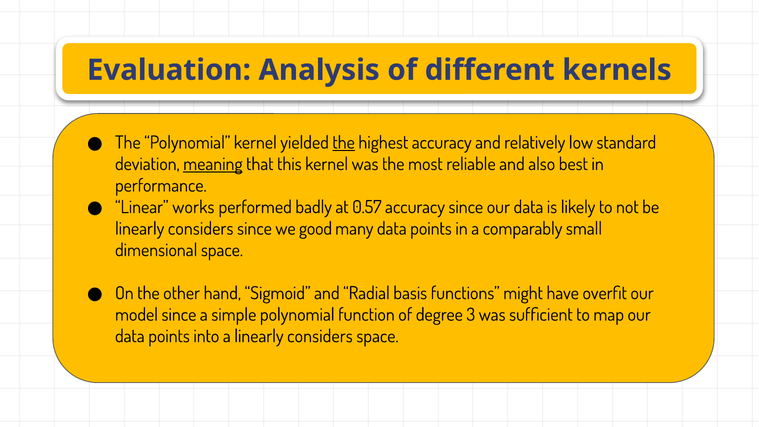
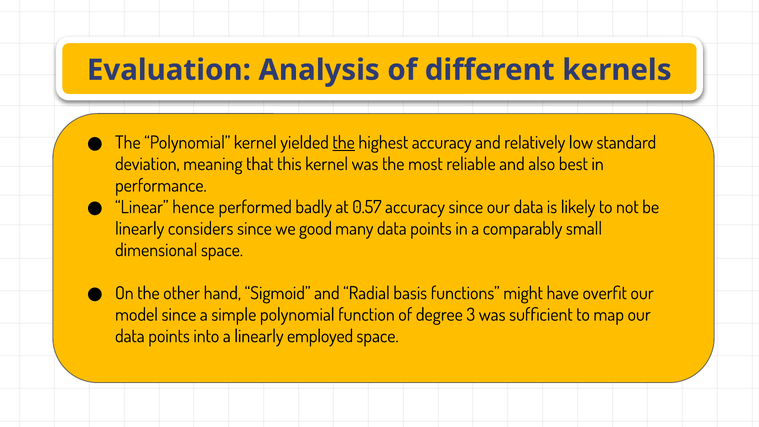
meaning underline: present -> none
works: works -> hence
a linearly considers: considers -> employed
